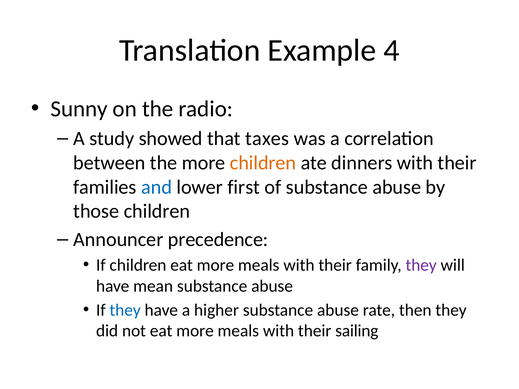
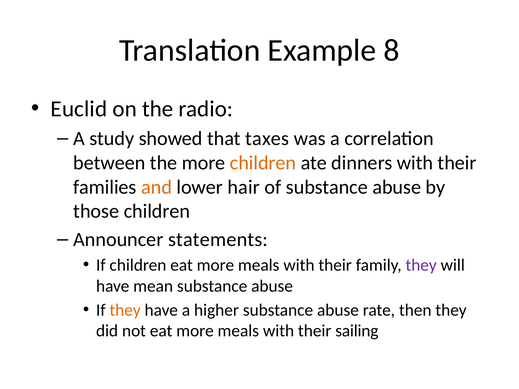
4: 4 -> 8
Sunny: Sunny -> Euclid
and colour: blue -> orange
first: first -> hair
precedence: precedence -> statements
they at (125, 310) colour: blue -> orange
